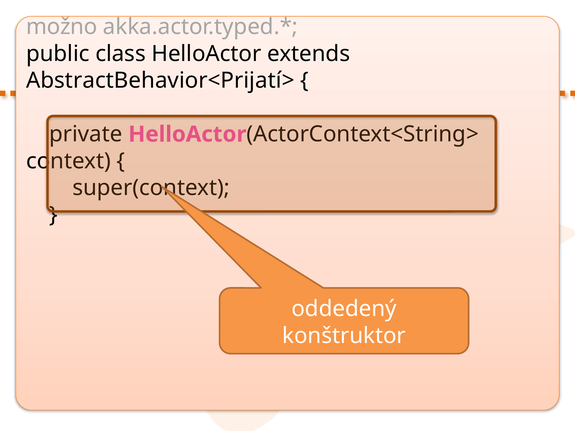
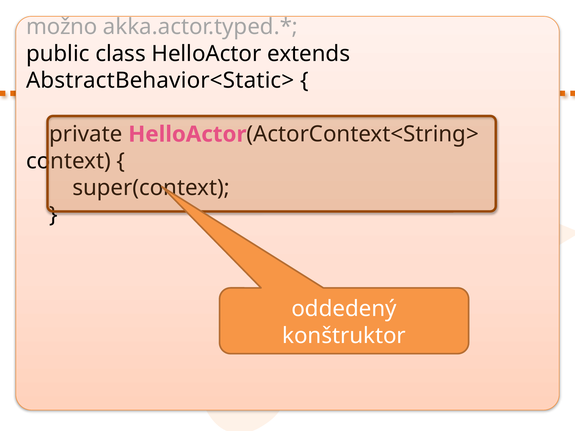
AbstractBehavior<Prijatí>: AbstractBehavior<Prijatí> -> AbstractBehavior<Static>
